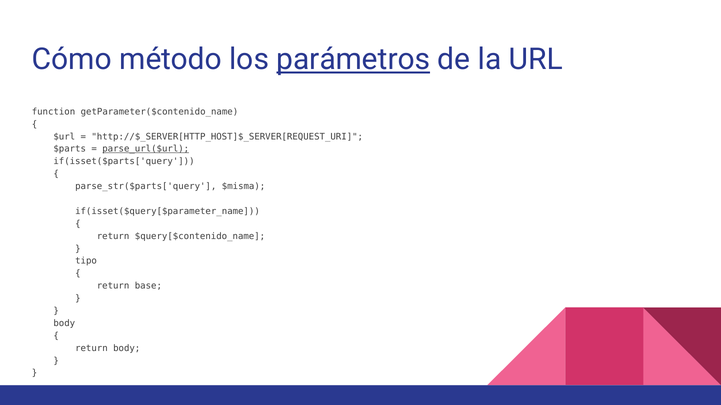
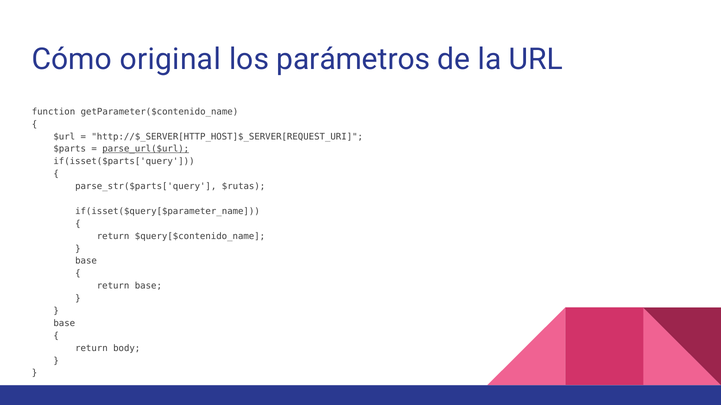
método: método -> original
parámetros underline: present -> none
$misma: $misma -> $rutas
tipo at (86, 261): tipo -> base
body at (64, 324): body -> base
